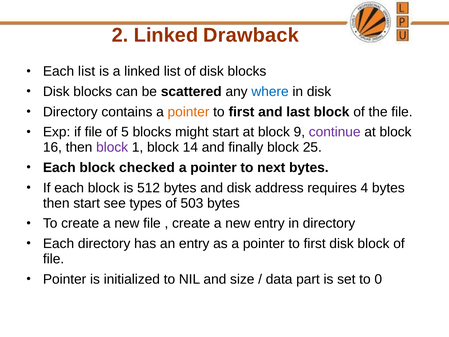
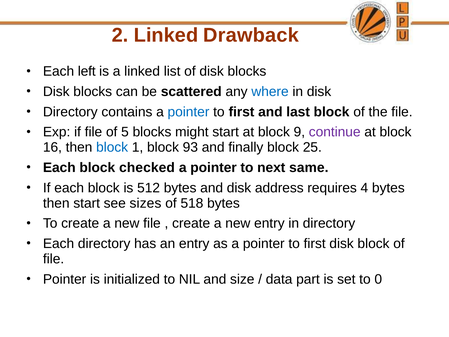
Each list: list -> left
pointer at (188, 112) colour: orange -> blue
block at (112, 147) colour: purple -> blue
14: 14 -> 93
next bytes: bytes -> same
types: types -> sizes
503: 503 -> 518
